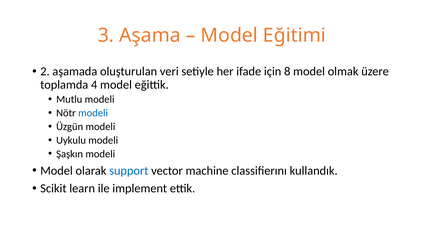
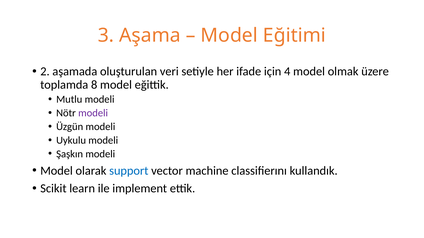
8: 8 -> 4
4: 4 -> 8
modeli at (93, 113) colour: blue -> purple
